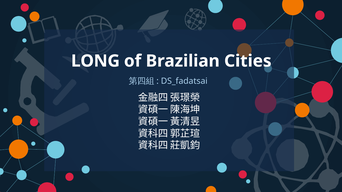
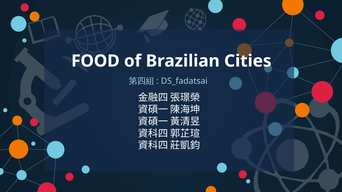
LONG: LONG -> FOOD
